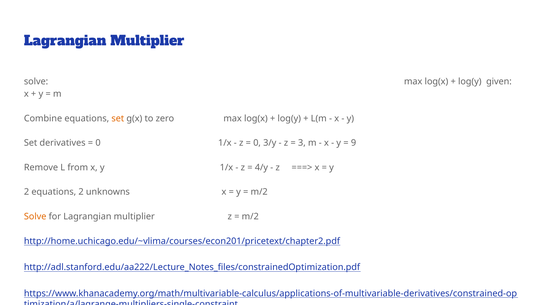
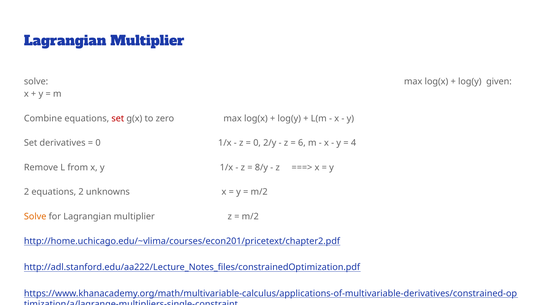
set at (118, 119) colour: orange -> red
3/y: 3/y -> 2/y
3: 3 -> 6
9: 9 -> 4
4/y: 4/y -> 8/y
